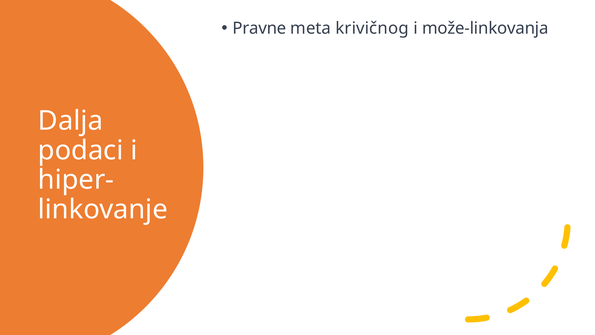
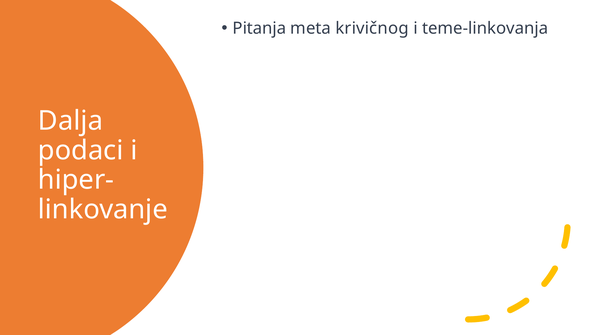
Pravne: Pravne -> Pitanja
može-linkovanja: može-linkovanja -> teme-linkovanja
